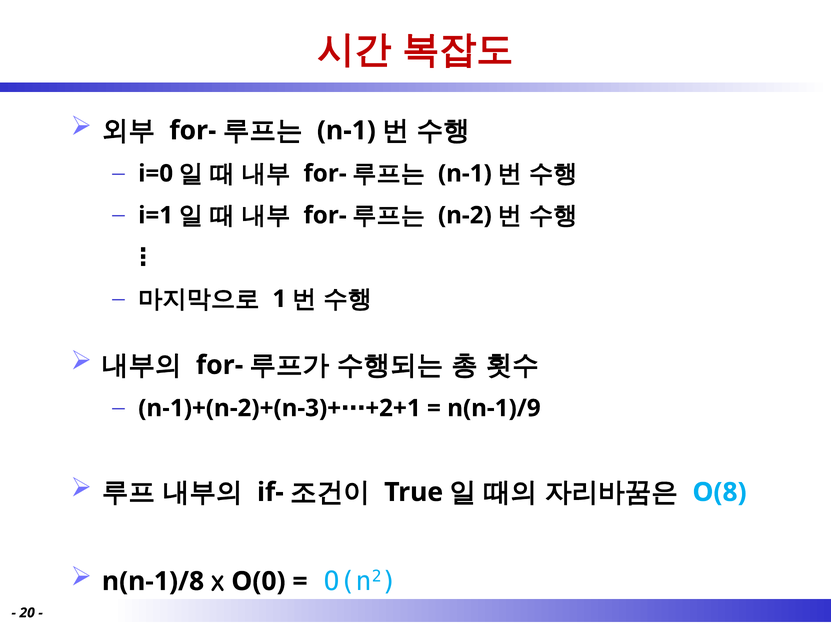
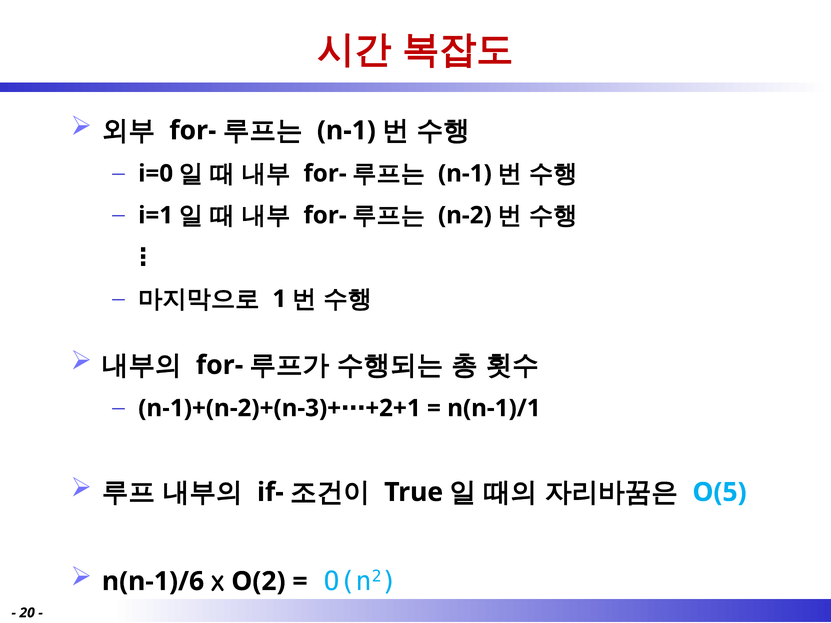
n(n-1)/9: n(n-1)/9 -> n(n-1)/1
O(8: O(8 -> O(5
n(n-1)/8: n(n-1)/8 -> n(n-1)/6
O(0: O(0 -> O(2
